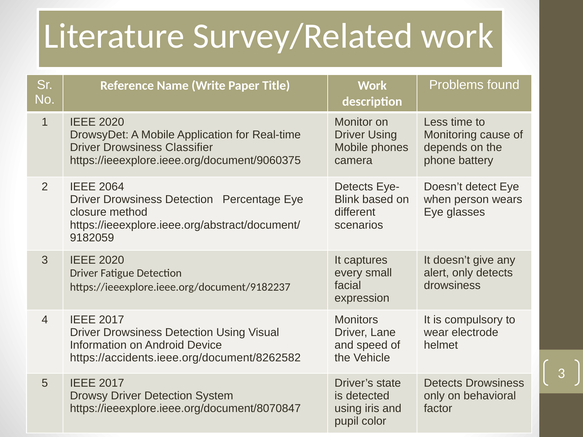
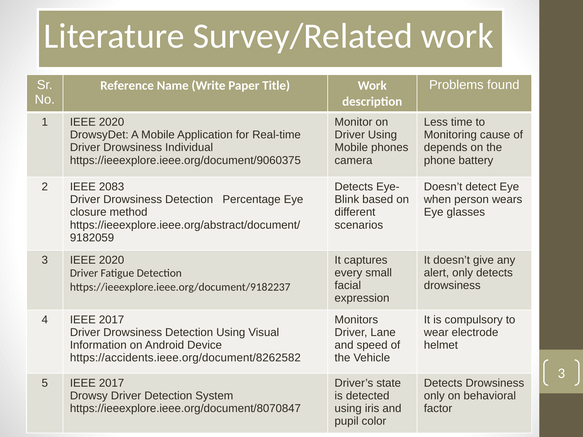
Classifier: Classifier -> Individual
2064: 2064 -> 2083
